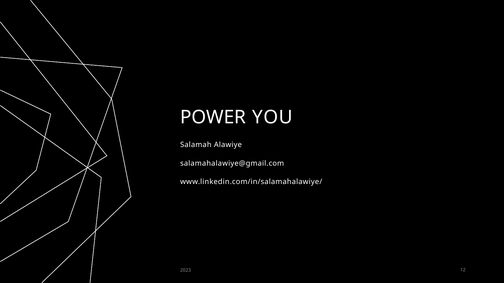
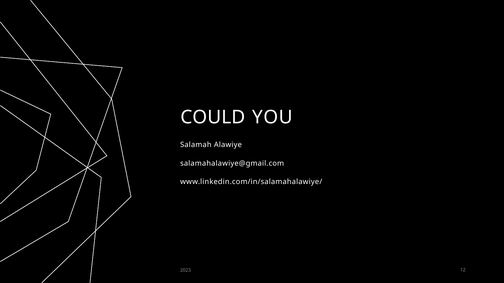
POWER: POWER -> COULD
